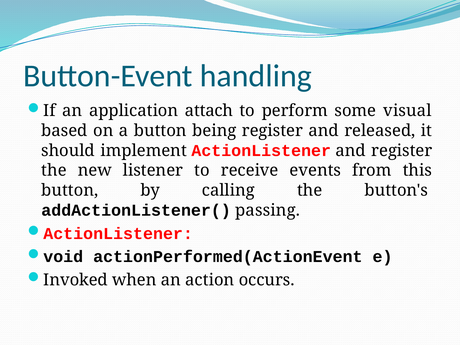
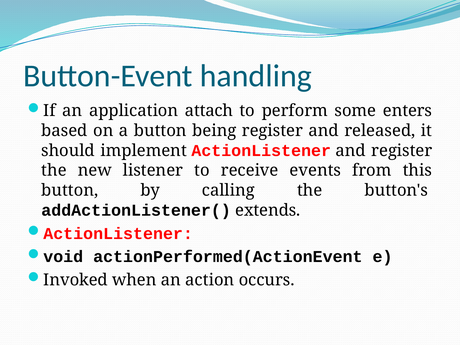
visual: visual -> enters
passing: passing -> extends
